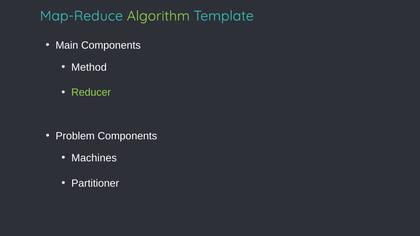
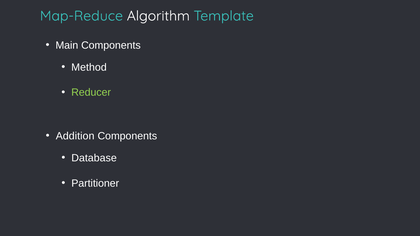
Algorithm colour: light green -> white
Problem: Problem -> Addition
Machines: Machines -> Database
